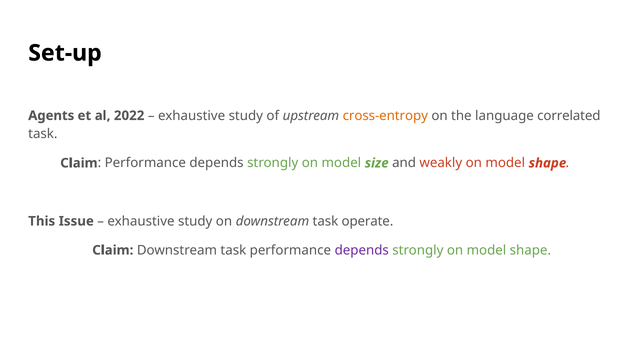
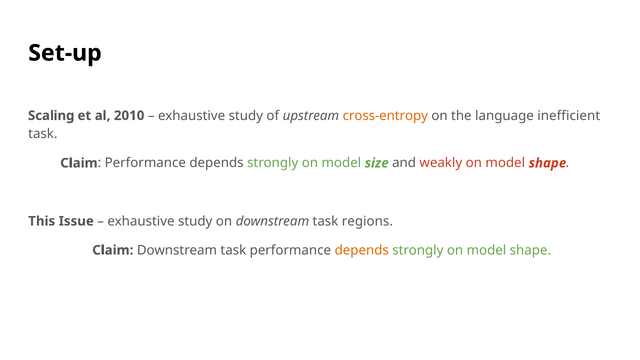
Agents: Agents -> Scaling
2022: 2022 -> 2010
correlated: correlated -> inefficient
operate: operate -> regions
depends at (362, 250) colour: purple -> orange
